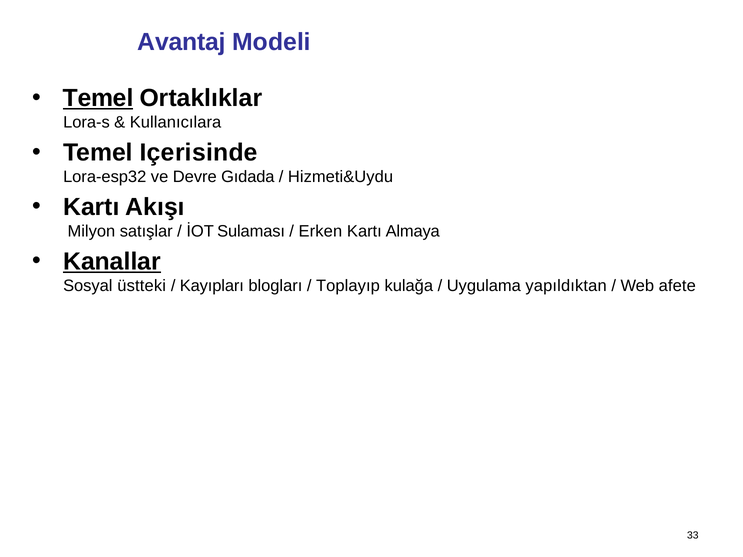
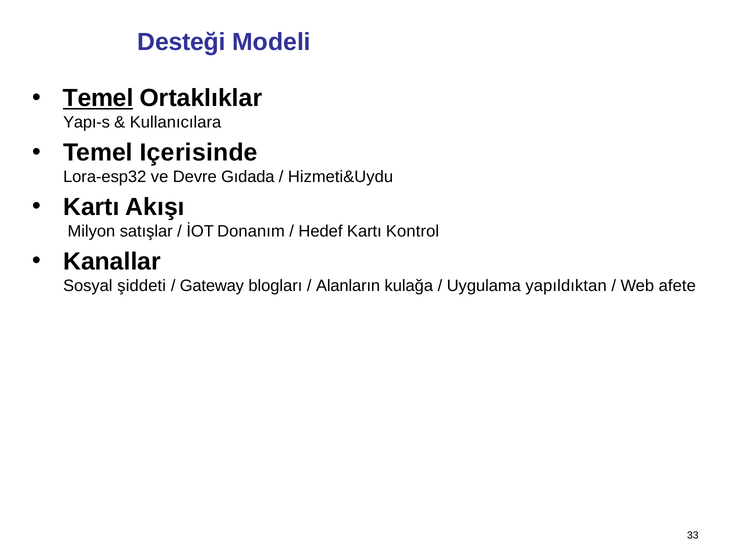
Avantaj: Avantaj -> Desteği
Lora-s: Lora-s -> Yapı-s
Sulaması: Sulaması -> Donanım
Erken: Erken -> Hedef
Almaya: Almaya -> Kontrol
Kanallar underline: present -> none
üstteki: üstteki -> şiddeti
Kayıpları: Kayıpları -> Gateway
Toplayıp: Toplayıp -> Alanların
